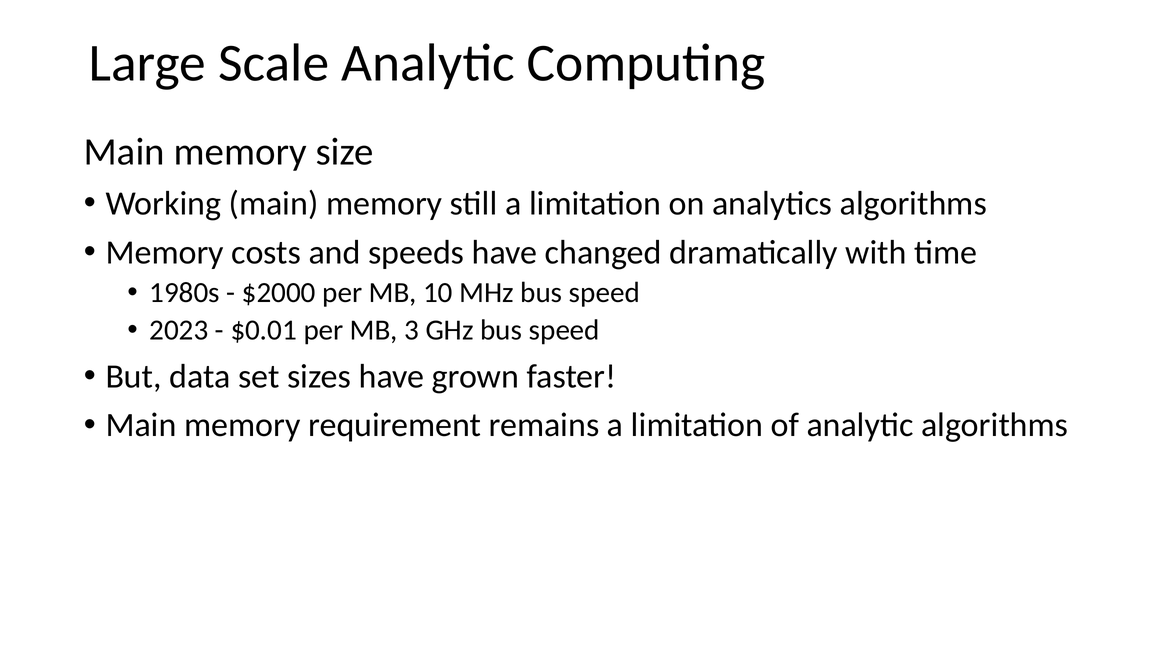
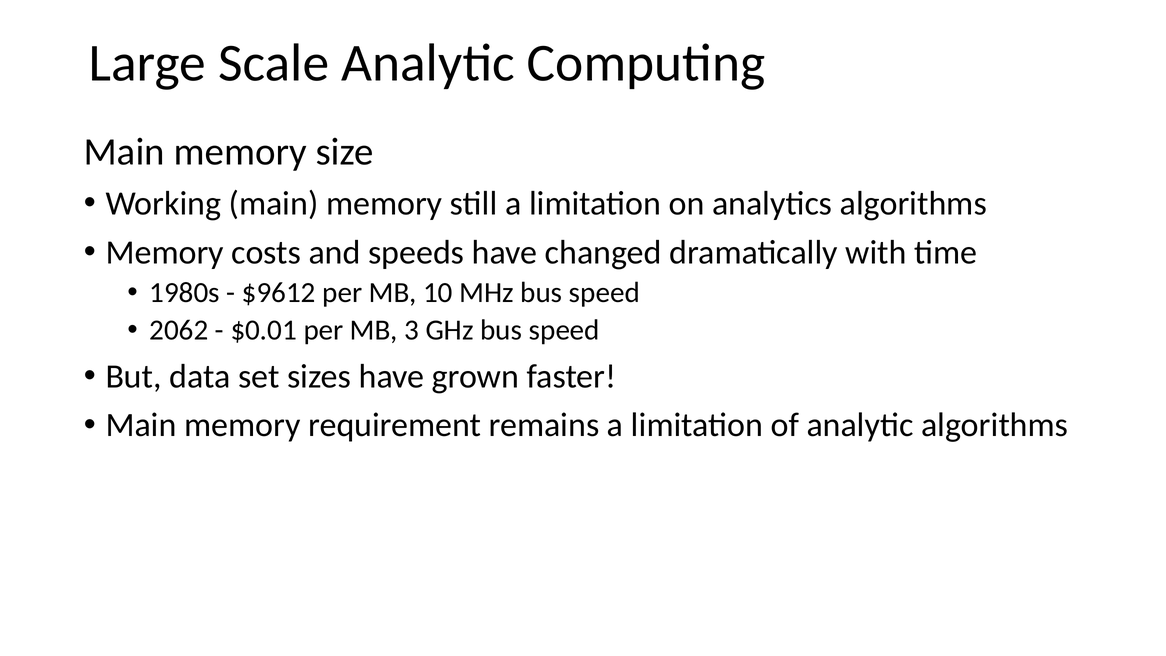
$2000: $2000 -> $9612
2023: 2023 -> 2062
